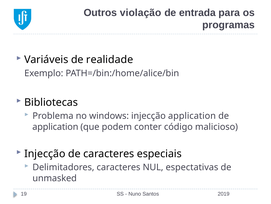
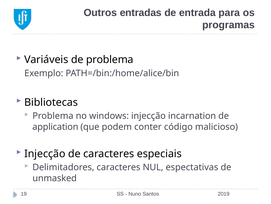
violação: violação -> entradas
de realidade: realidade -> problema
injecção application: application -> incarnation
